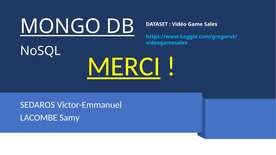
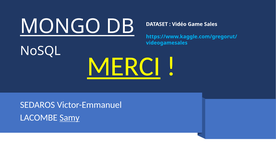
Samy underline: none -> present
